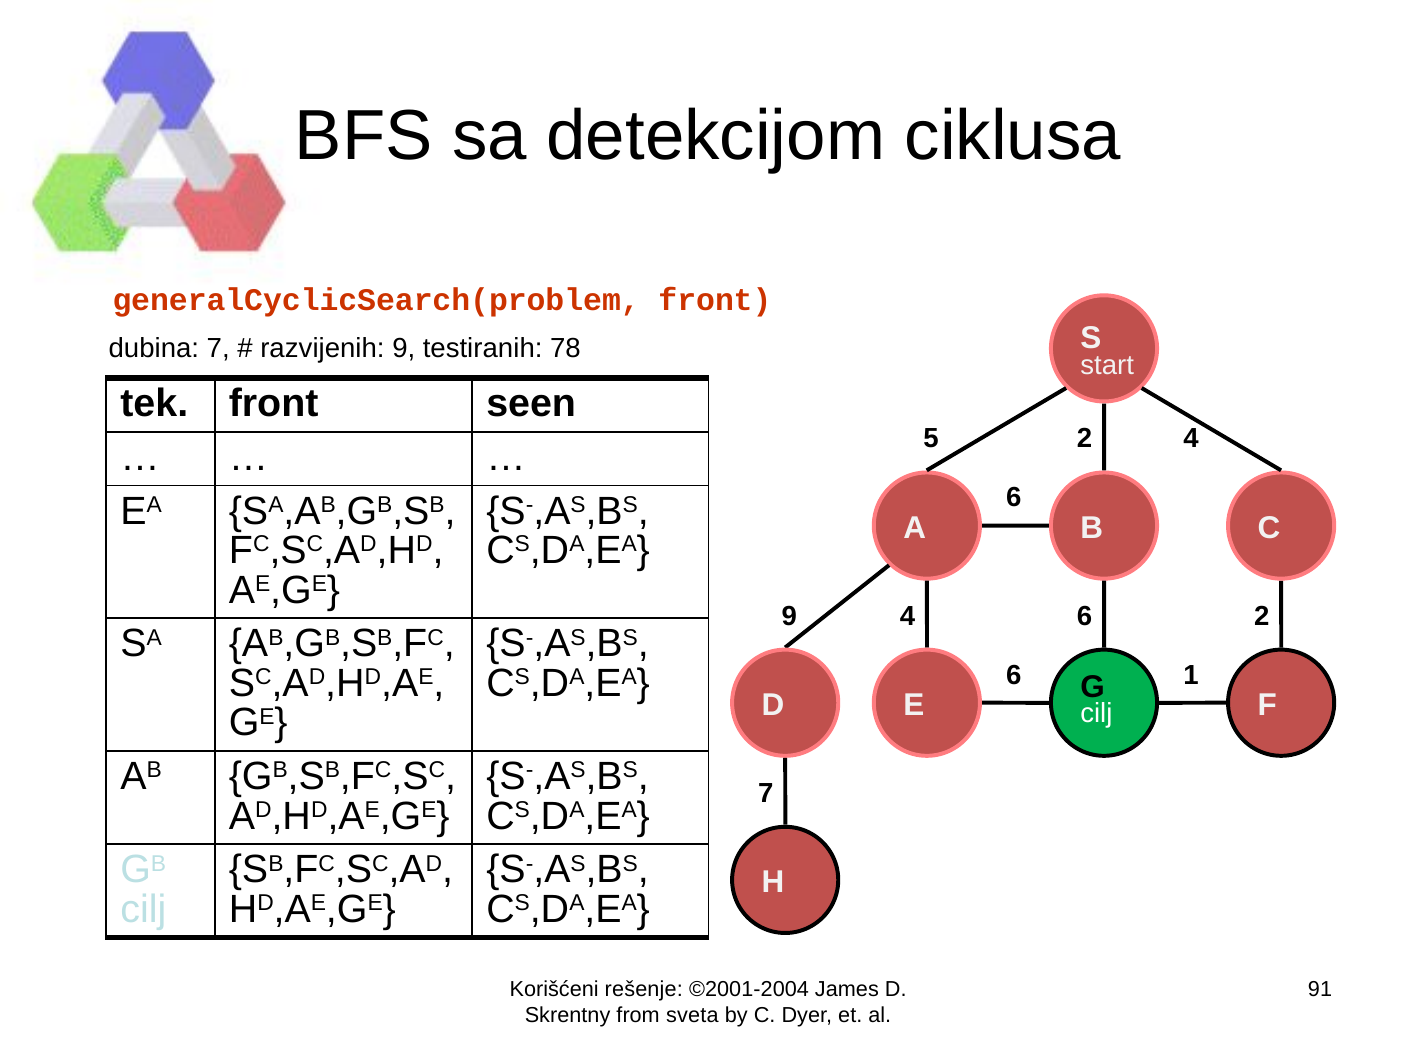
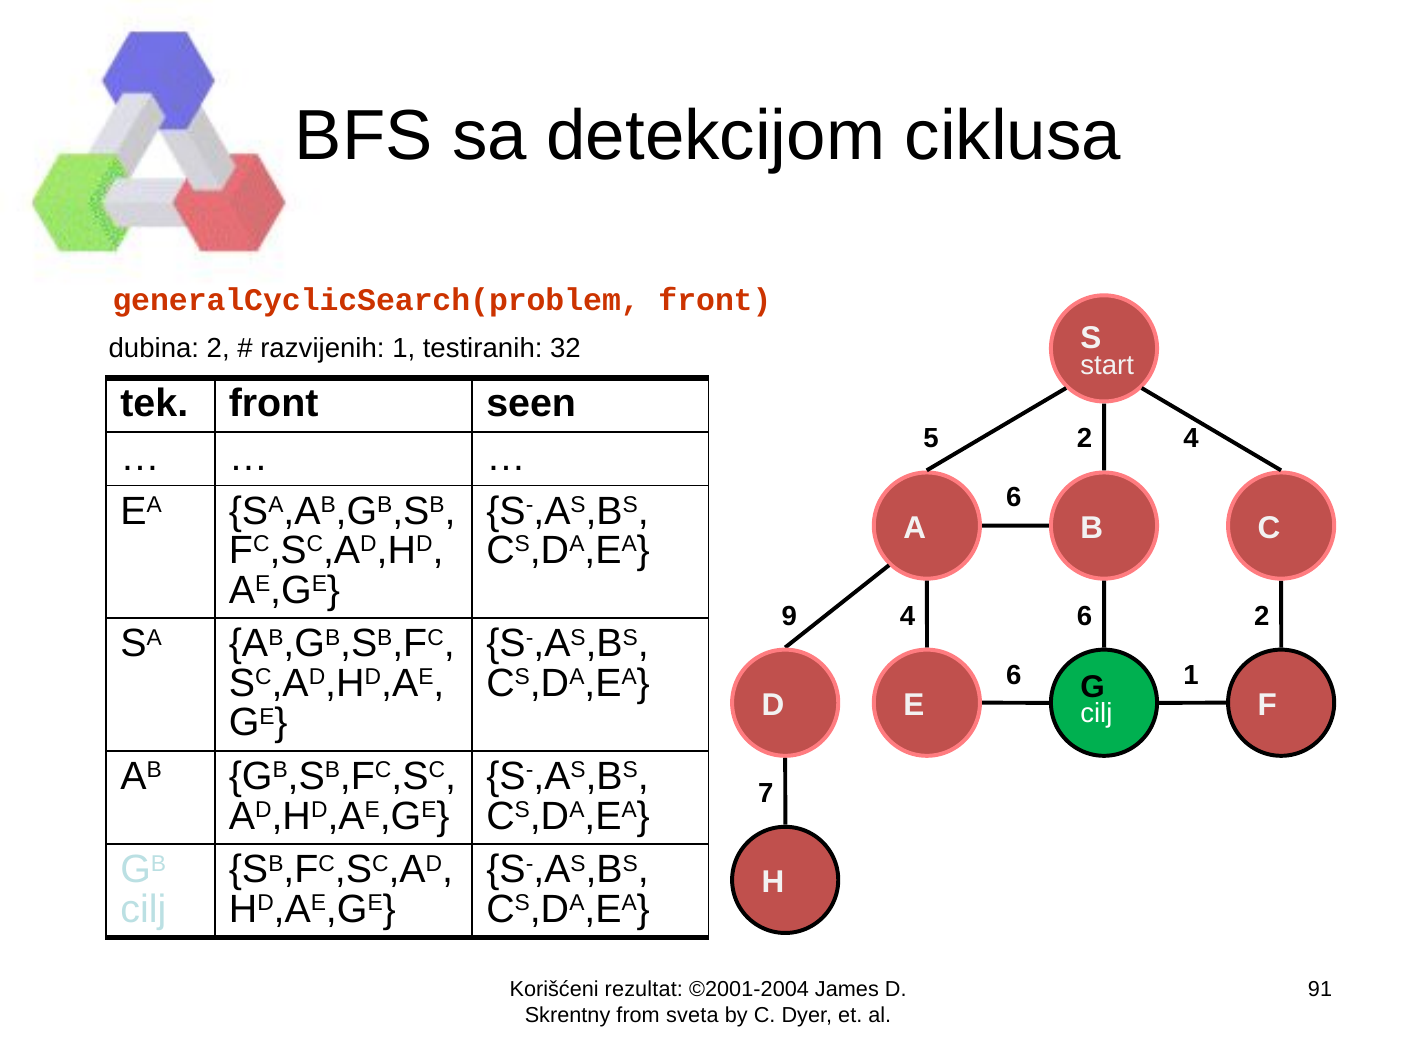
dubina 7: 7 -> 2
razvijenih 9: 9 -> 1
78: 78 -> 32
rešenje: rešenje -> rezultat
